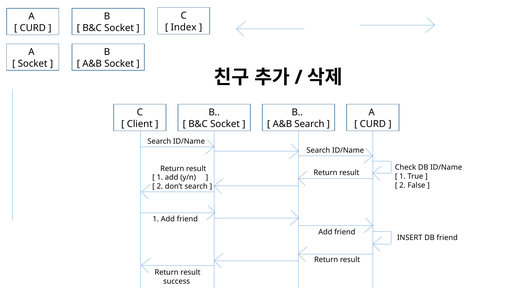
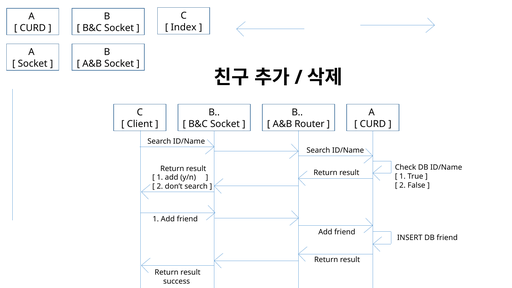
A&B Search: Search -> Router
